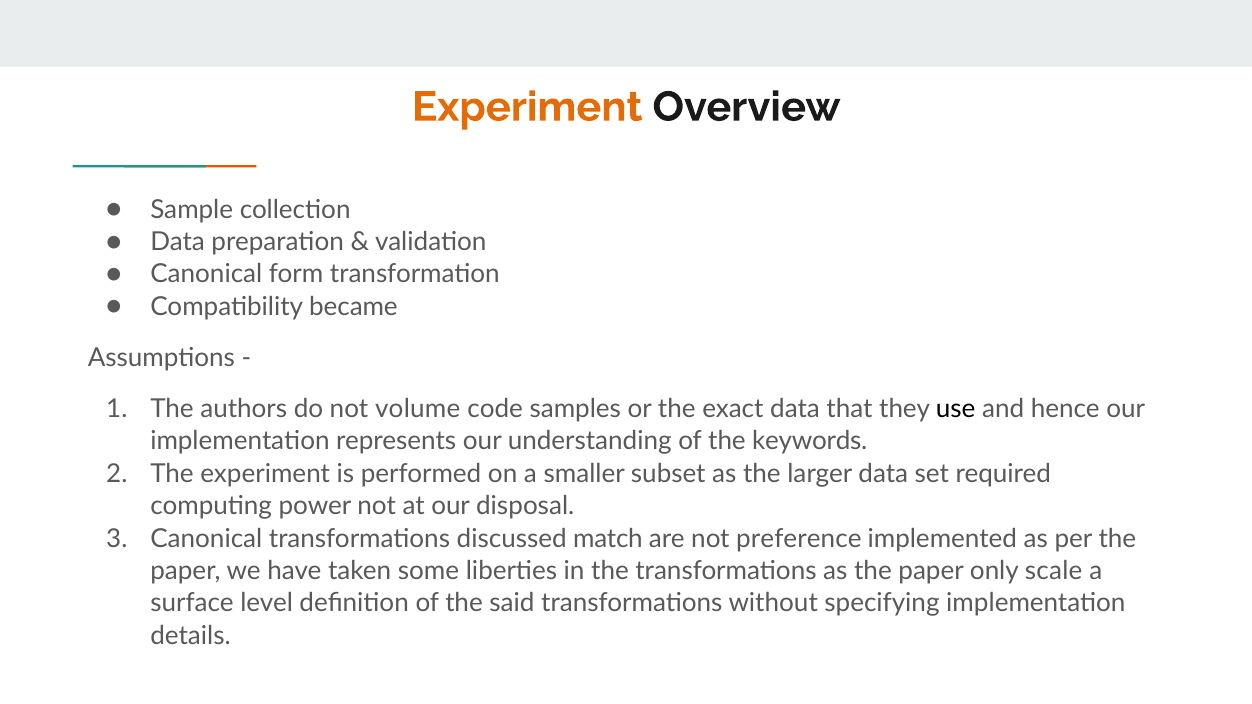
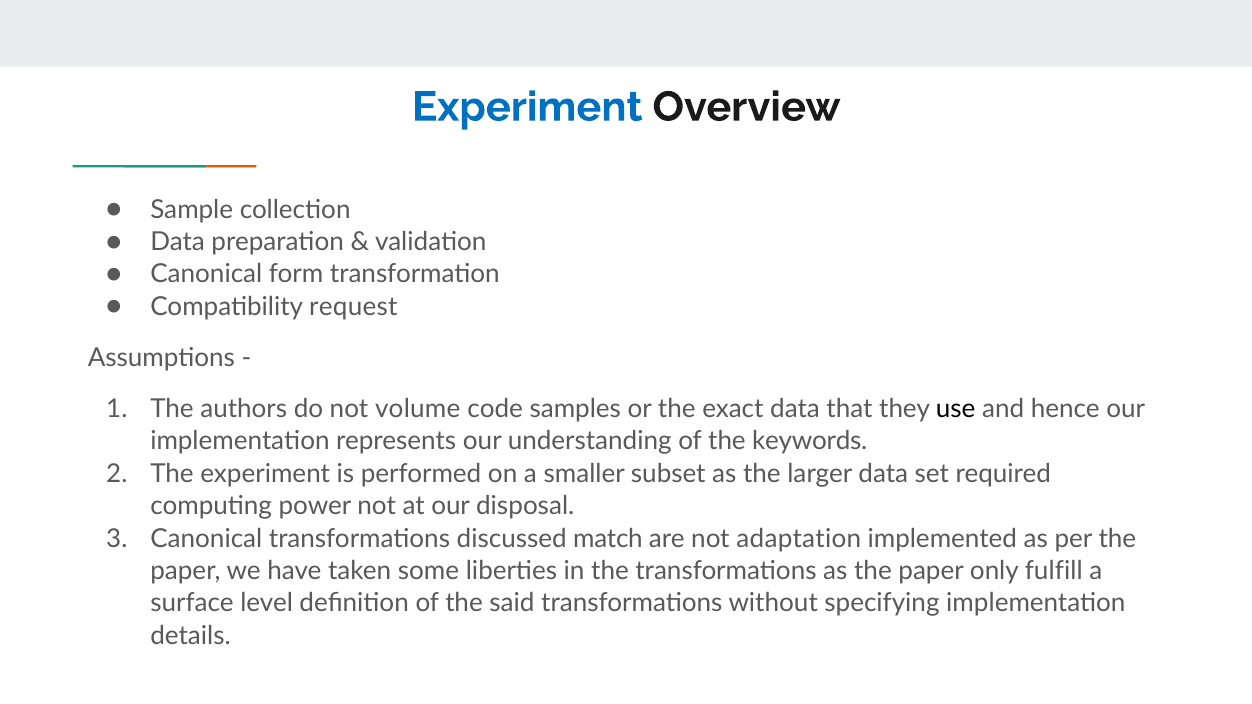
Experiment at (527, 107) colour: orange -> blue
became: became -> request
preference: preference -> adaptation
scale: scale -> fulfill
